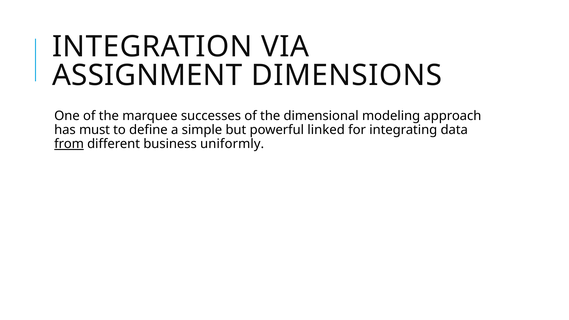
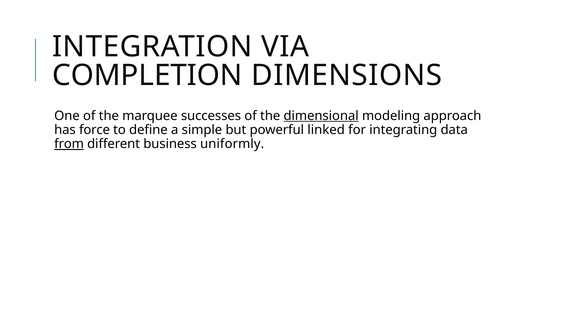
ASSIGNMENT: ASSIGNMENT -> COMPLETION
dimensional underline: none -> present
must: must -> force
